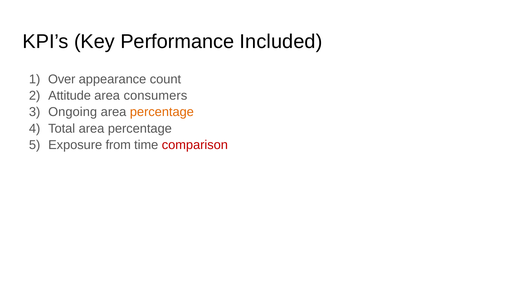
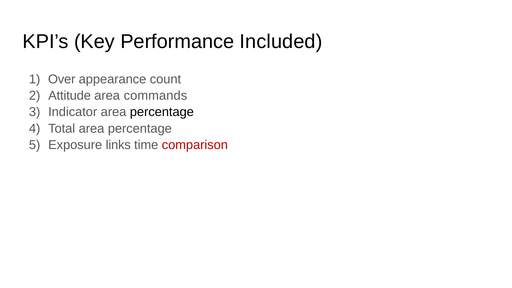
consumers: consumers -> commands
Ongoing: Ongoing -> Indicator
percentage at (162, 112) colour: orange -> black
from: from -> links
